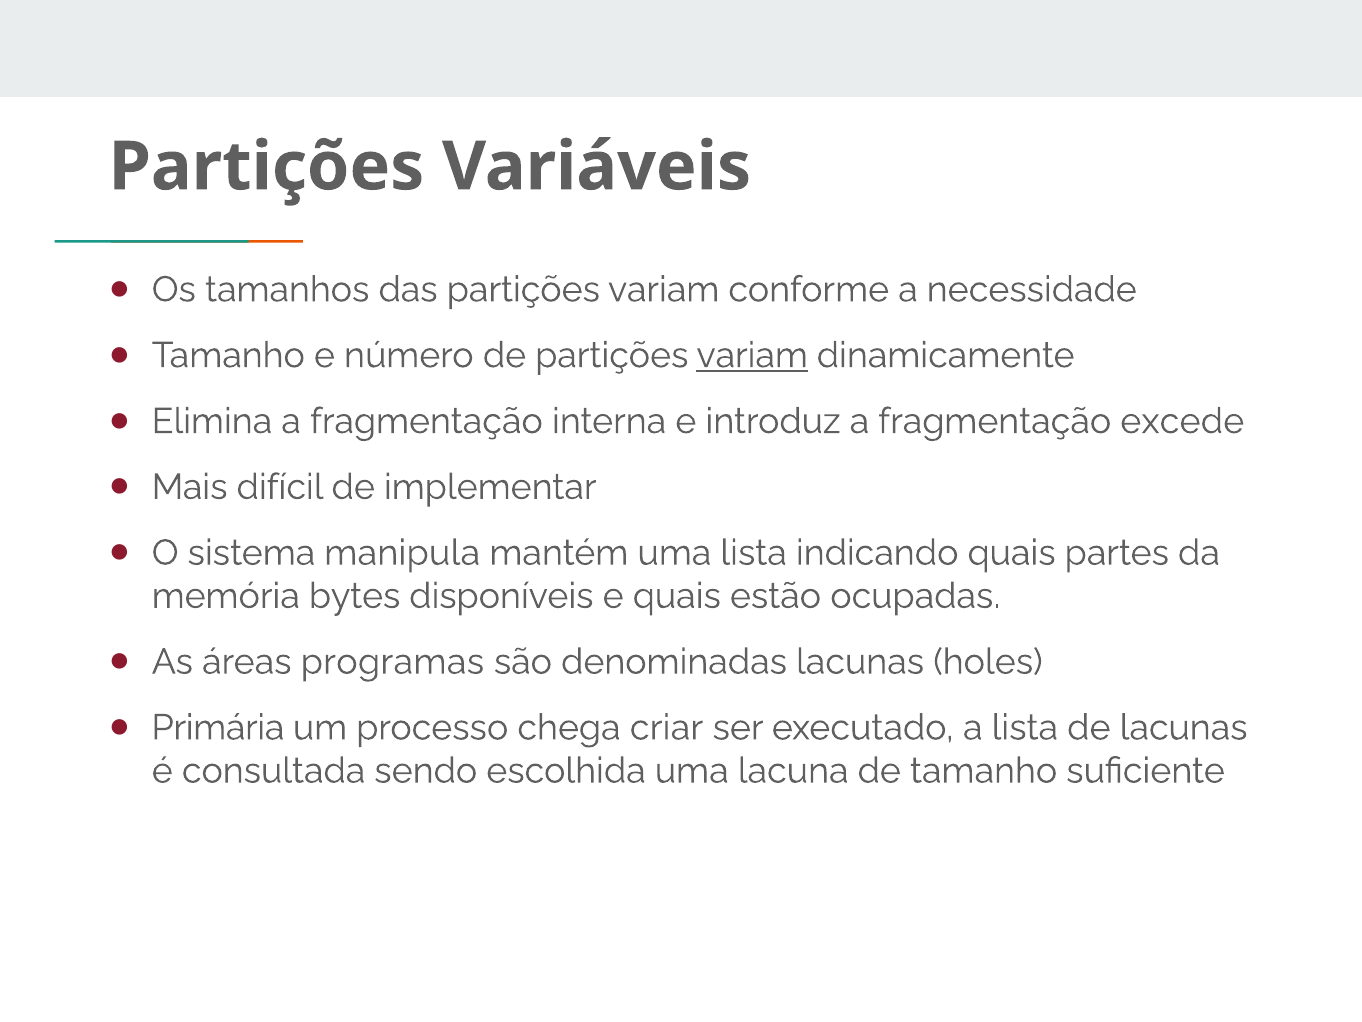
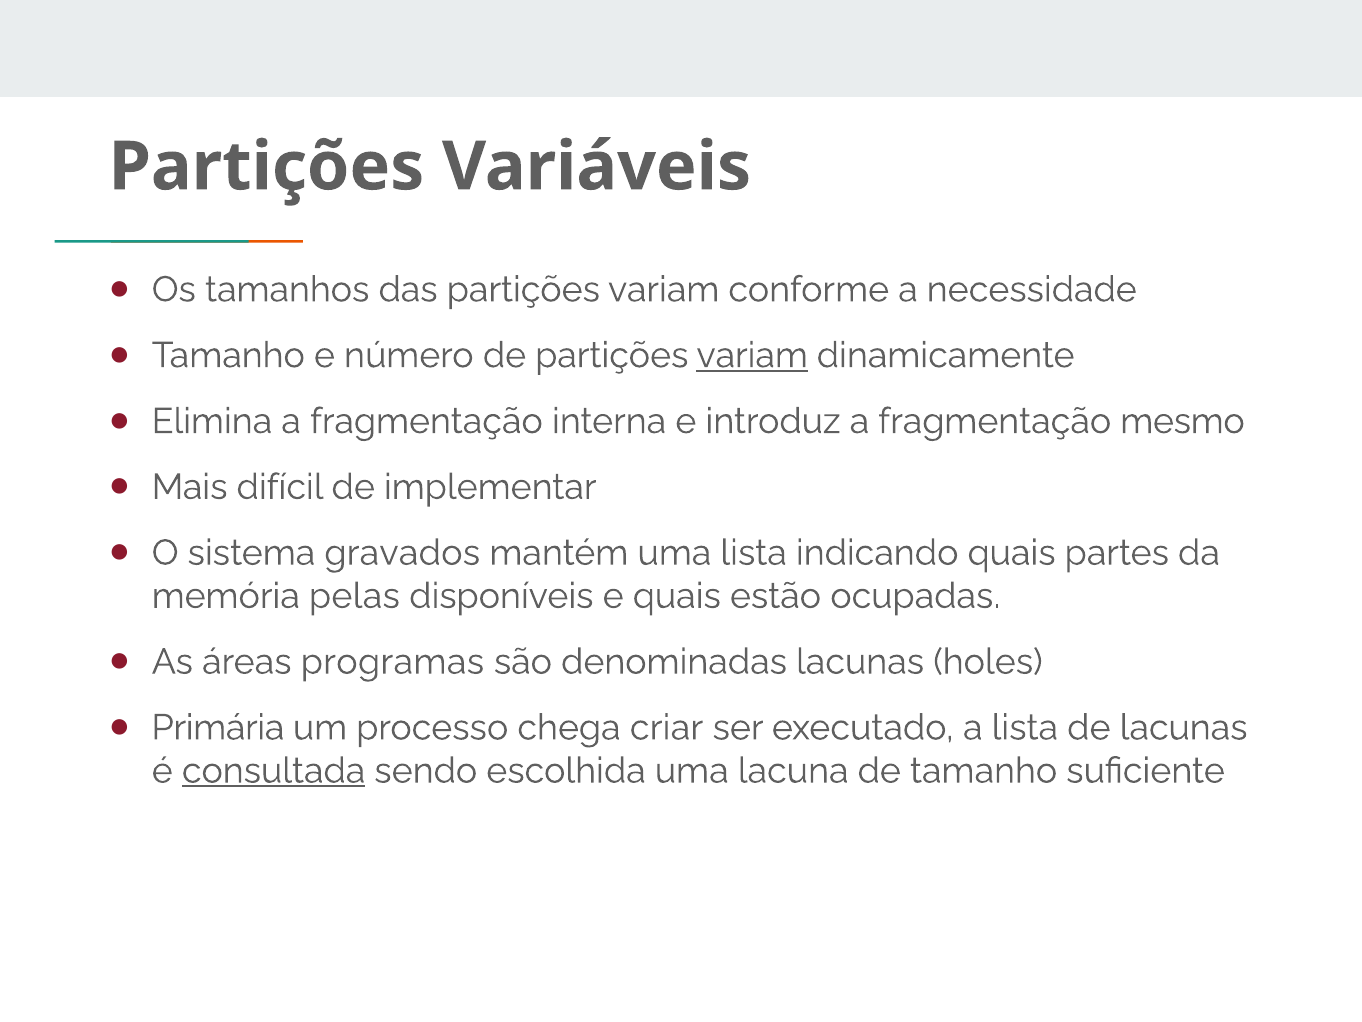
excede: excede -> mesmo
manipula: manipula -> gravados
bytes: bytes -> pelas
consultada underline: none -> present
